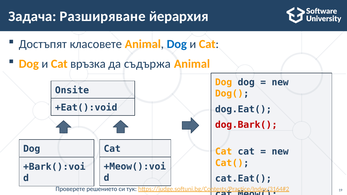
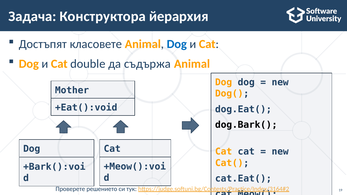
Разширяване: Разширяване -> Конструктора
връзка: връзка -> double
Onsite: Onsite -> Mother
dog.Bark( colour: red -> black
